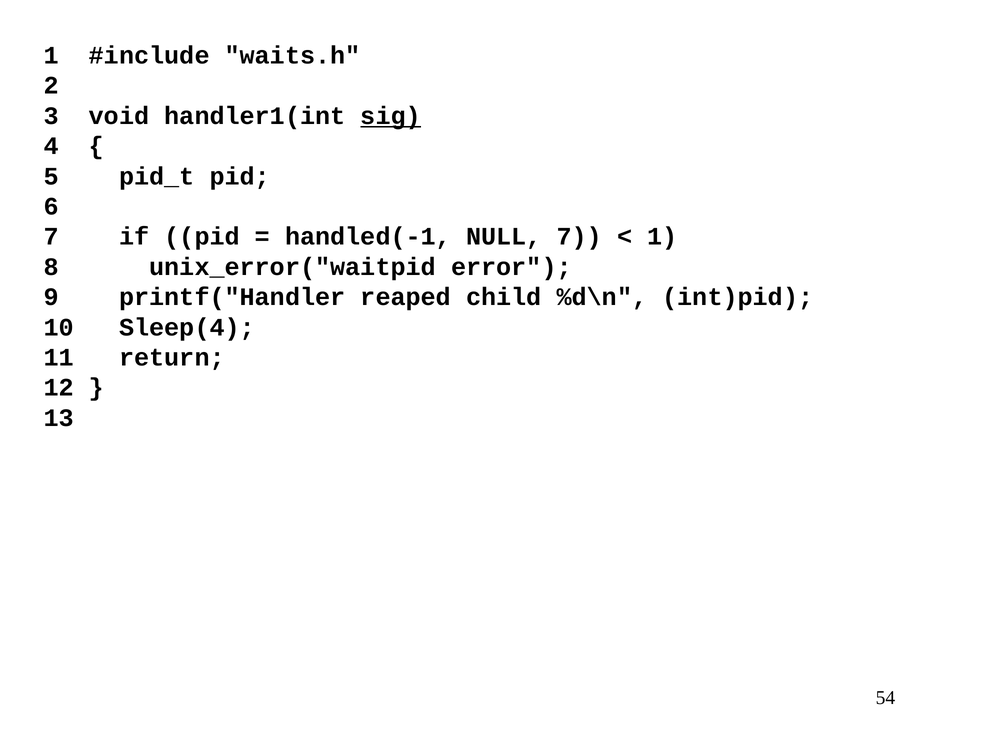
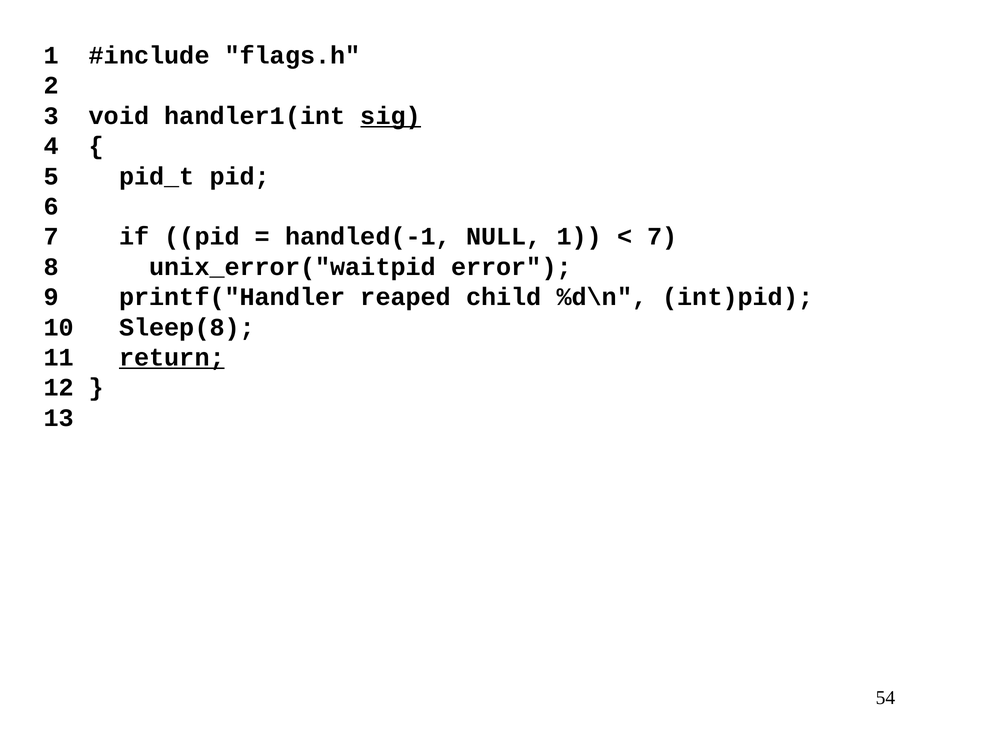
waits.h: waits.h -> flags.h
NULL 7: 7 -> 1
1 at (662, 237): 1 -> 7
Sleep(4: Sleep(4 -> Sleep(8
return underline: none -> present
